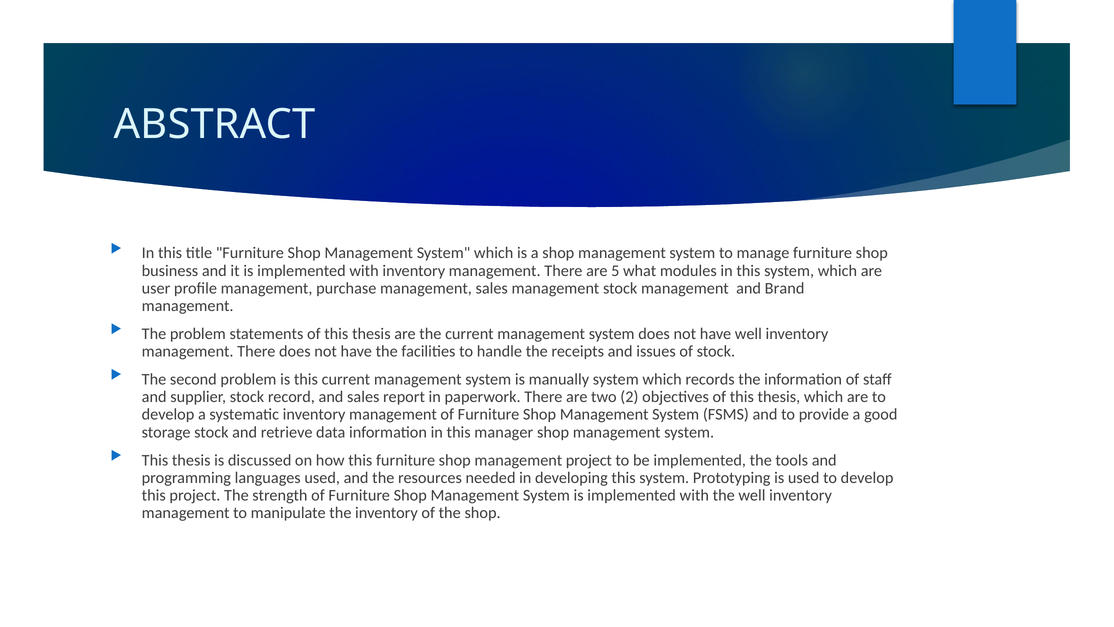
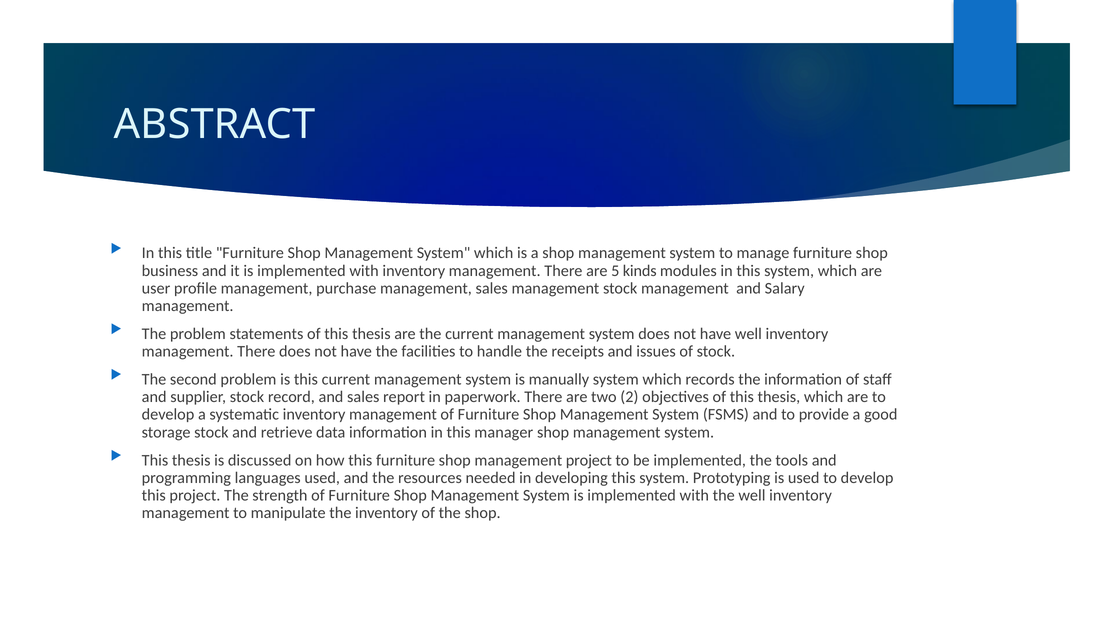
what: what -> kinds
Brand: Brand -> Salary
